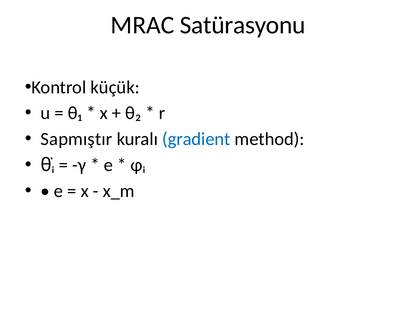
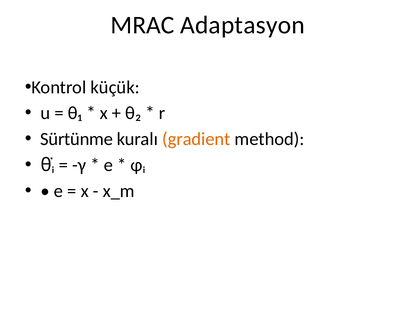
Satürasyonu: Satürasyonu -> Adaptasyon
Sapmıştır: Sapmıştır -> Sürtünme
gradient colour: blue -> orange
